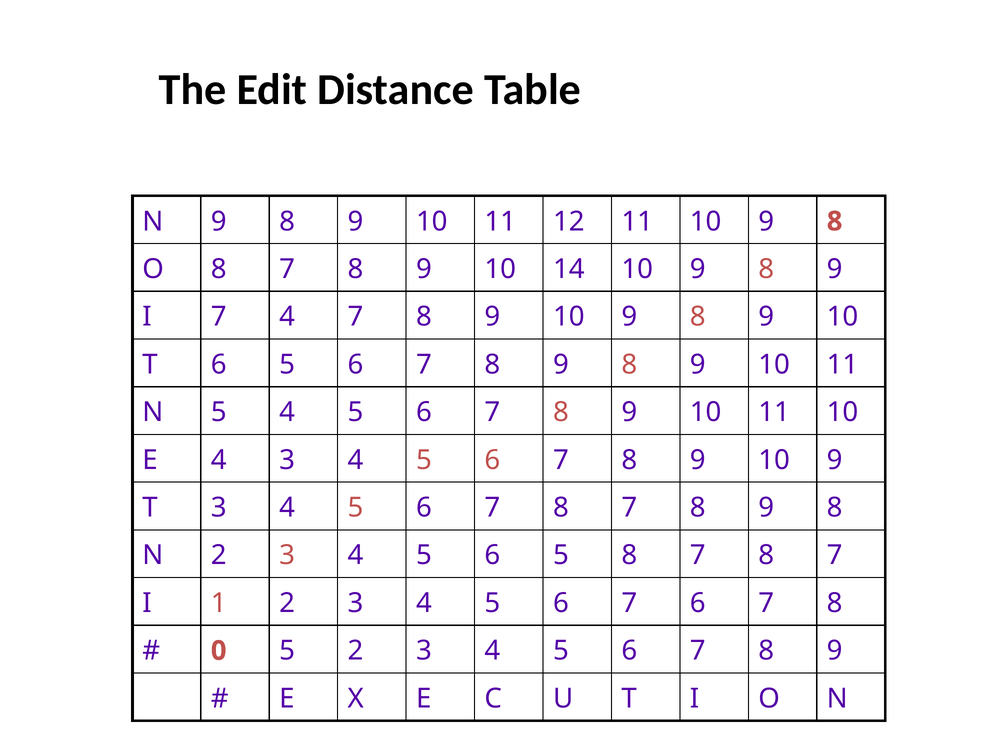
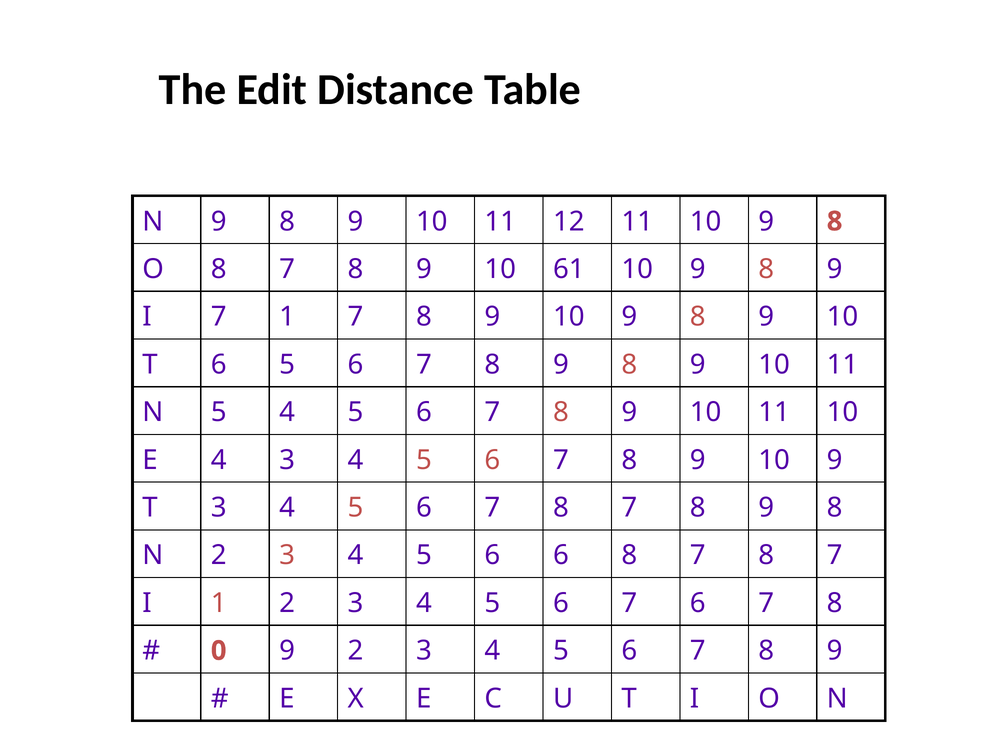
14: 14 -> 61
7 4: 4 -> 1
5 6 5: 5 -> 6
0 5: 5 -> 9
